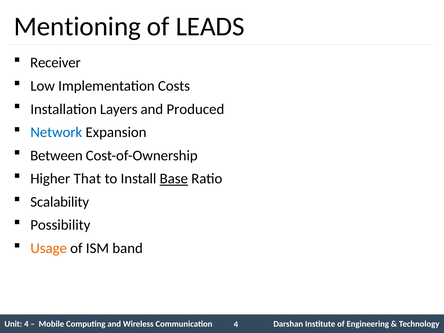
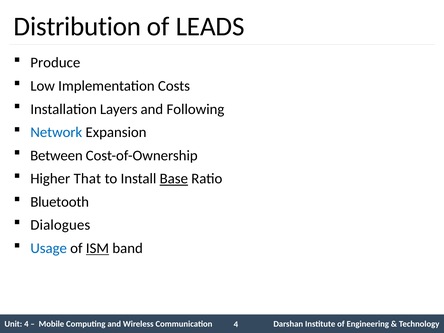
Mentioning: Mentioning -> Distribution
Receiver: Receiver -> Produce
Produced: Produced -> Following
Scalability: Scalability -> Bluetooth
Possibility: Possibility -> Dialogues
Usage colour: orange -> blue
ISM underline: none -> present
